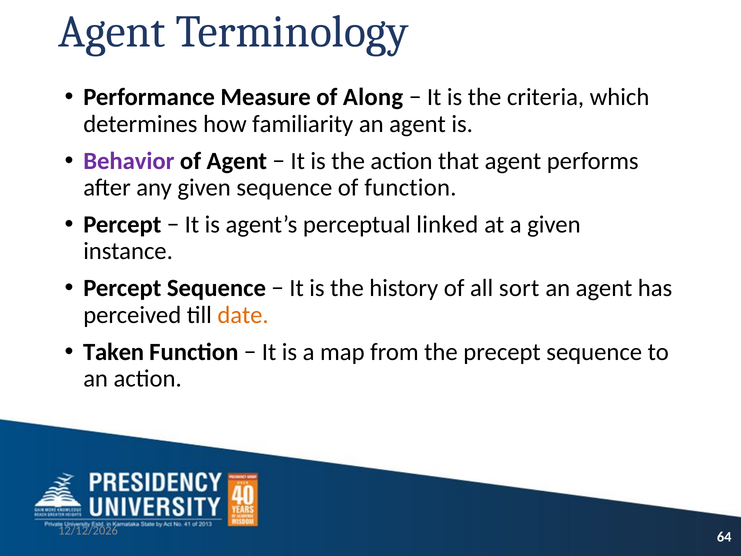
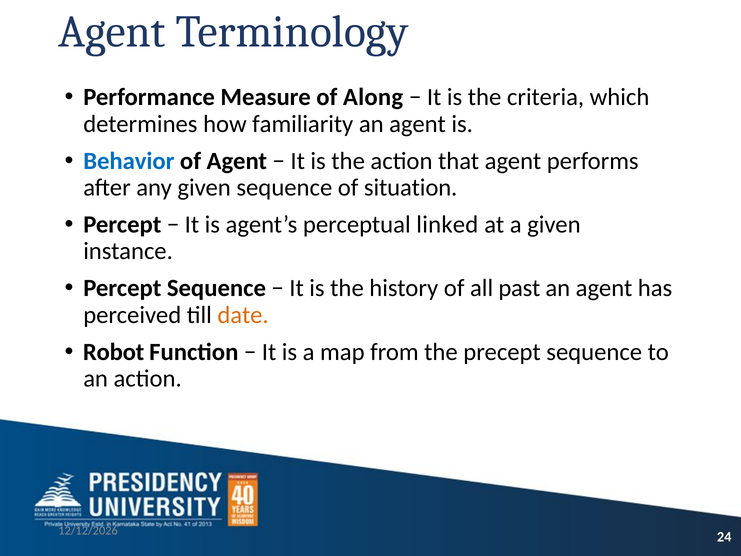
Behavior colour: purple -> blue
of function: function -> situation
sort: sort -> past
Taken: Taken -> Robot
64: 64 -> 24
